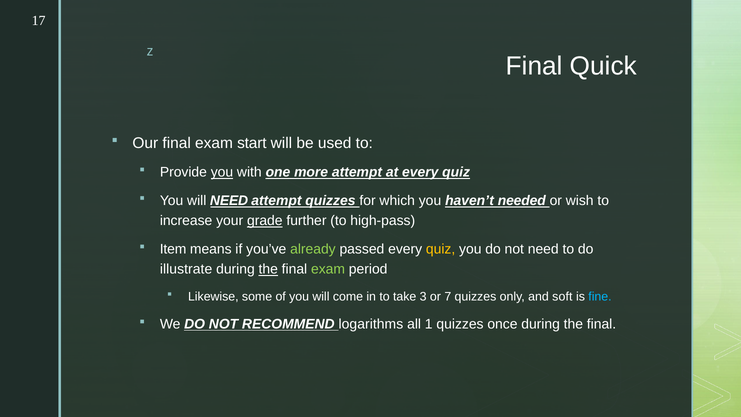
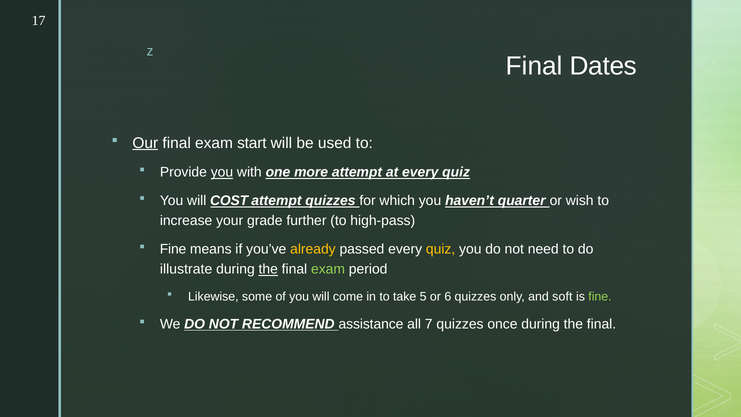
Quick: Quick -> Dates
Our underline: none -> present
will NEED: NEED -> COST
needed: needed -> quarter
grade underline: present -> none
Item at (173, 249): Item -> Fine
already colour: light green -> yellow
3: 3 -> 5
7: 7 -> 6
fine at (600, 296) colour: light blue -> light green
logarithms: logarithms -> assistance
1: 1 -> 7
